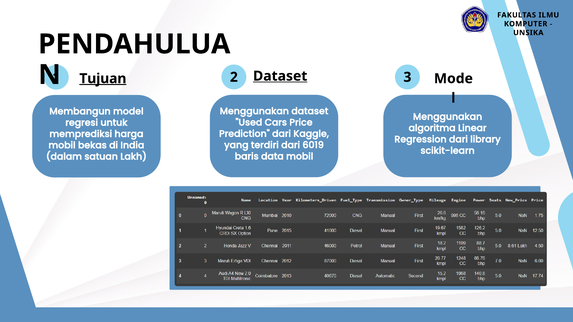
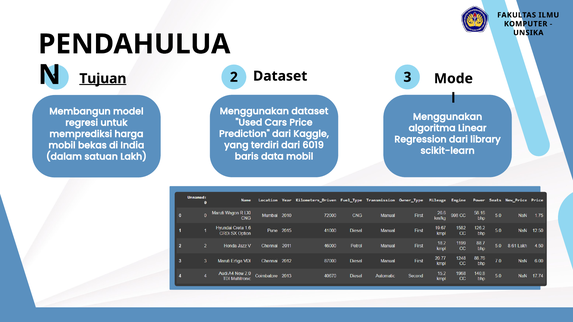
Dataset at (280, 76) underline: present -> none
